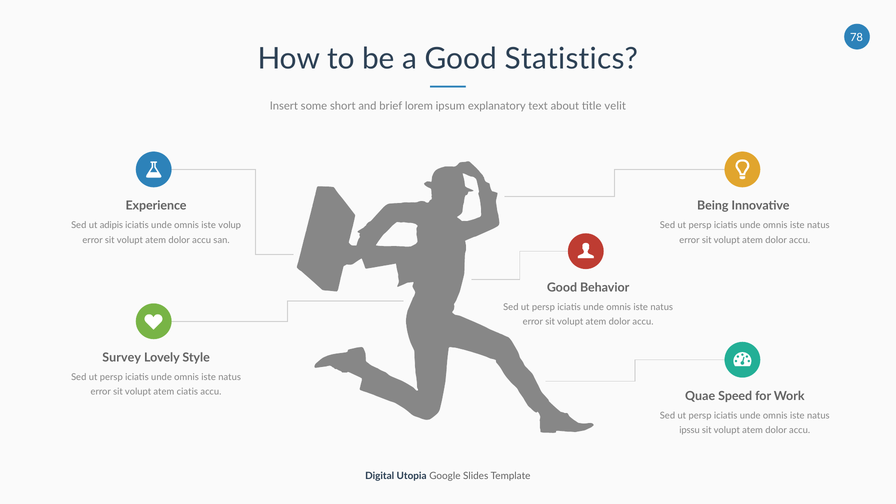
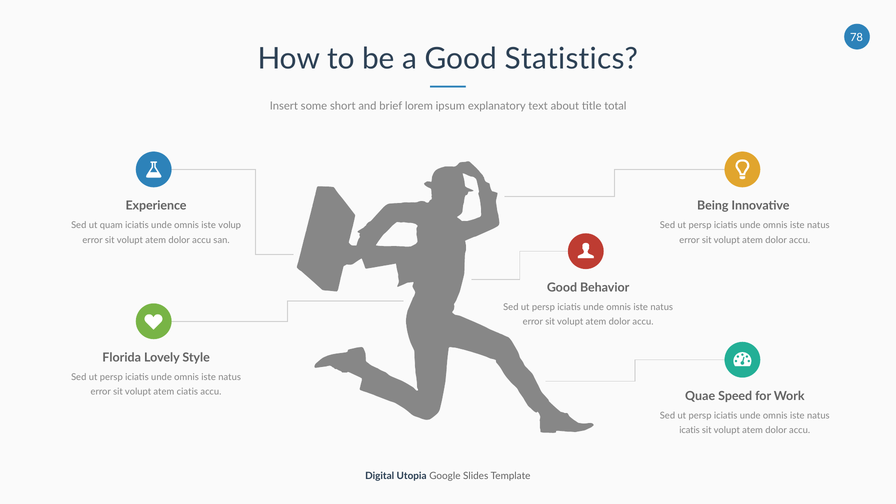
velit: velit -> total
adipis: adipis -> quam
Survey: Survey -> Florida
ipssu: ipssu -> icatis
